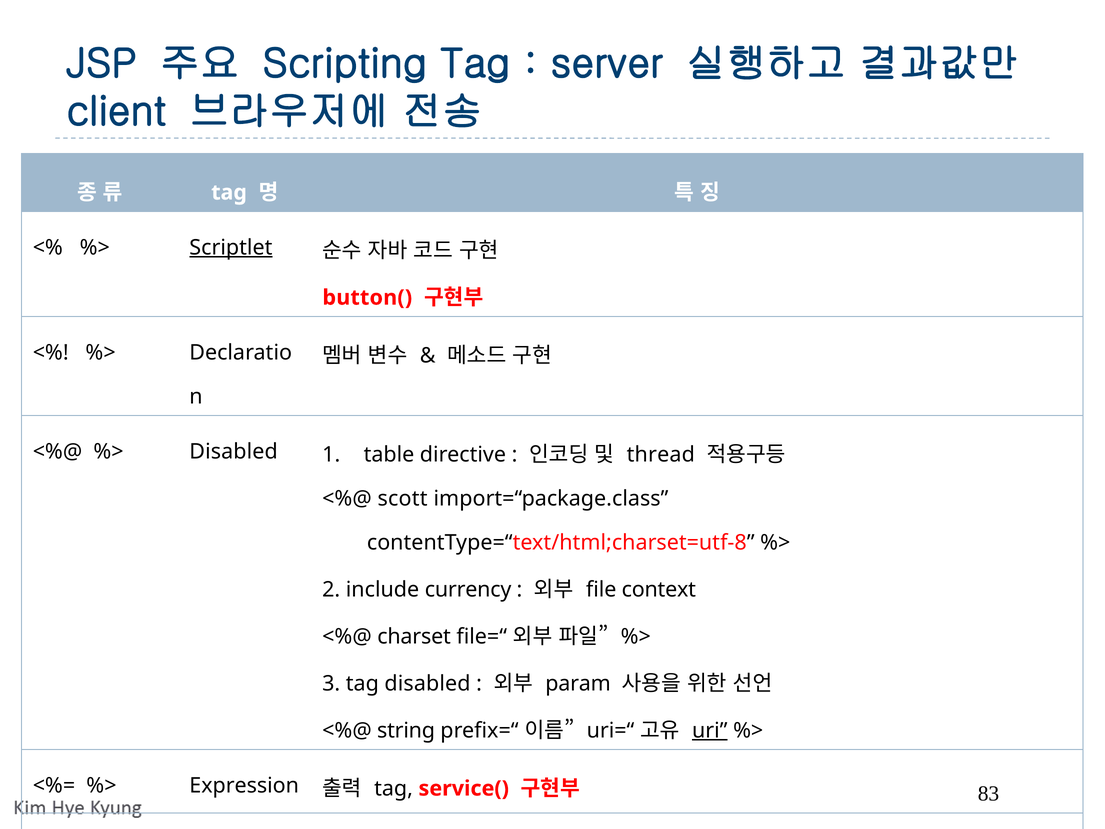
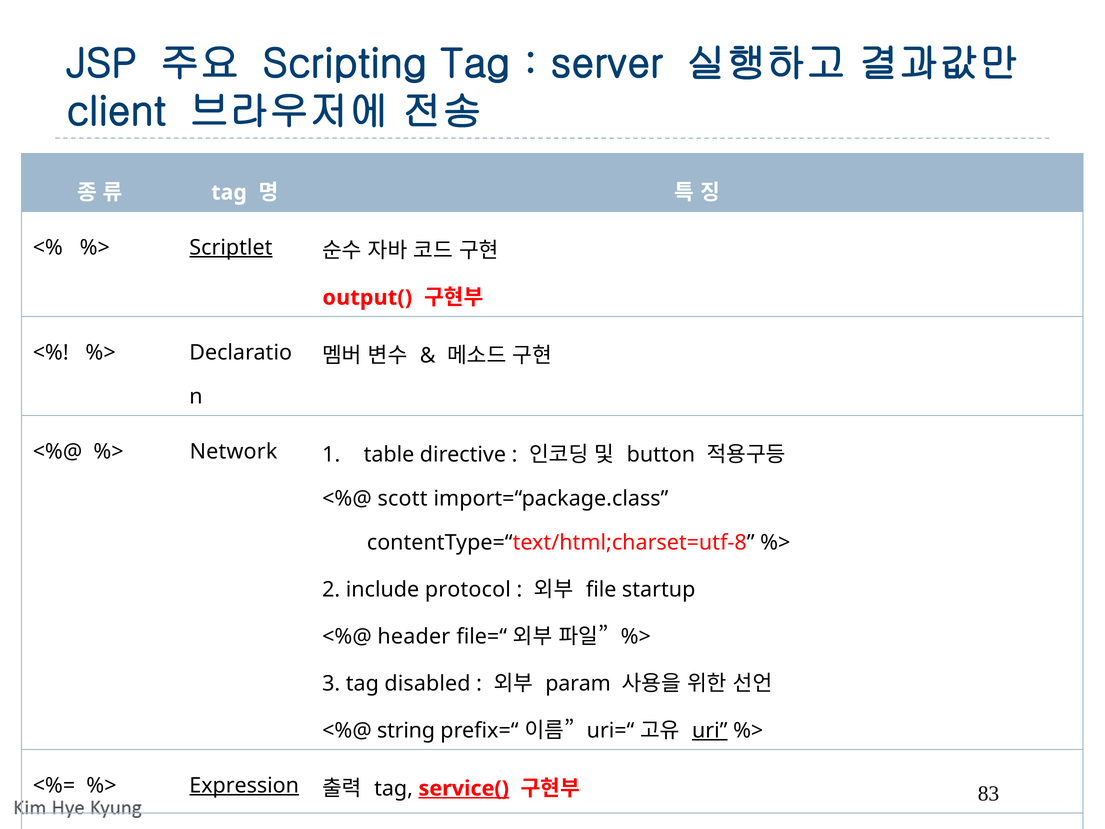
button(: button( -> output(
Disabled at (234, 451): Disabled -> Network
thread: thread -> button
currency: currency -> protocol
context: context -> startup
charset: charset -> header
Expression underline: none -> present
service( underline: none -> present
